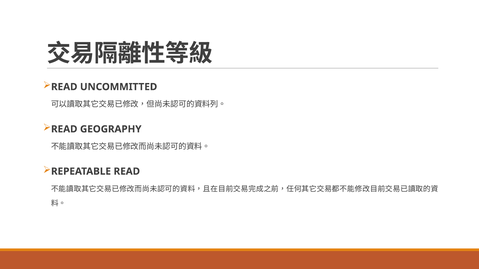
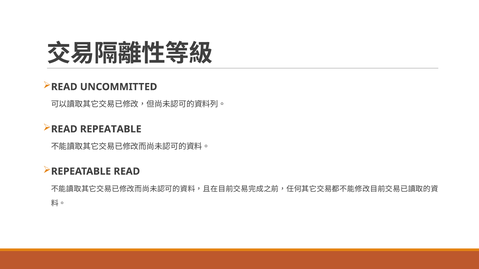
READ GEOGRAPHY: GEOGRAPHY -> REPEATABLE
